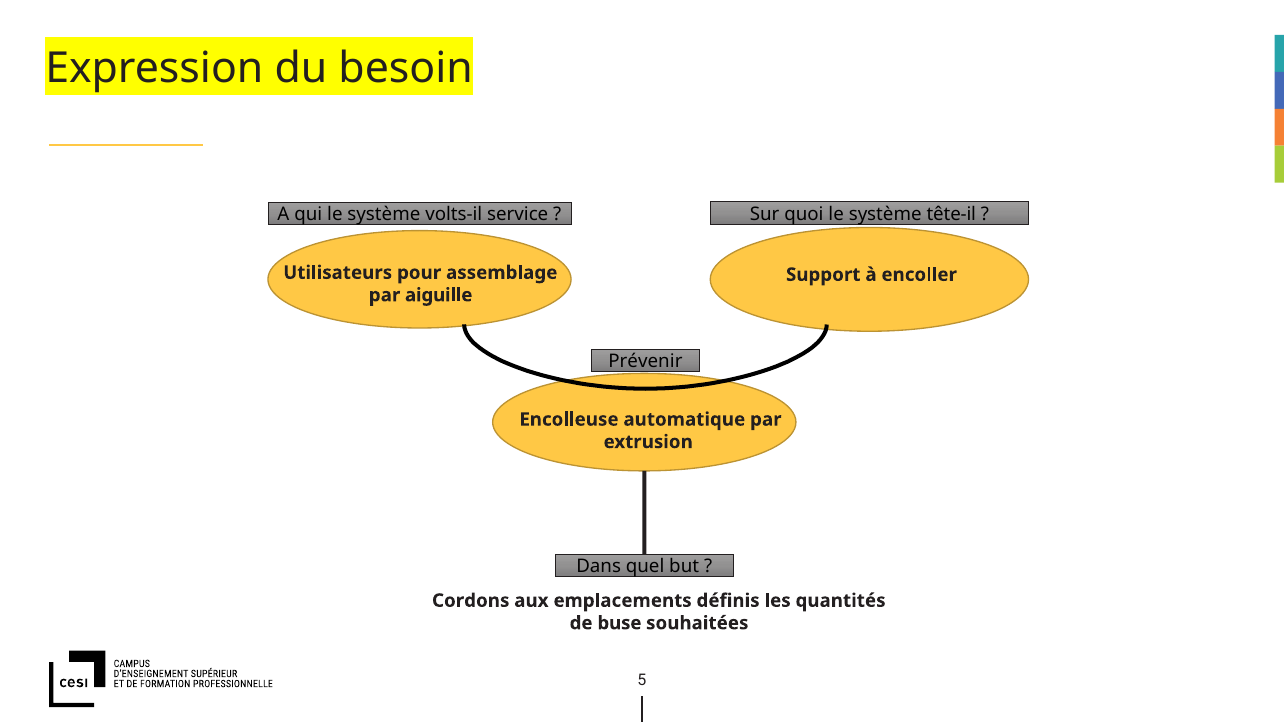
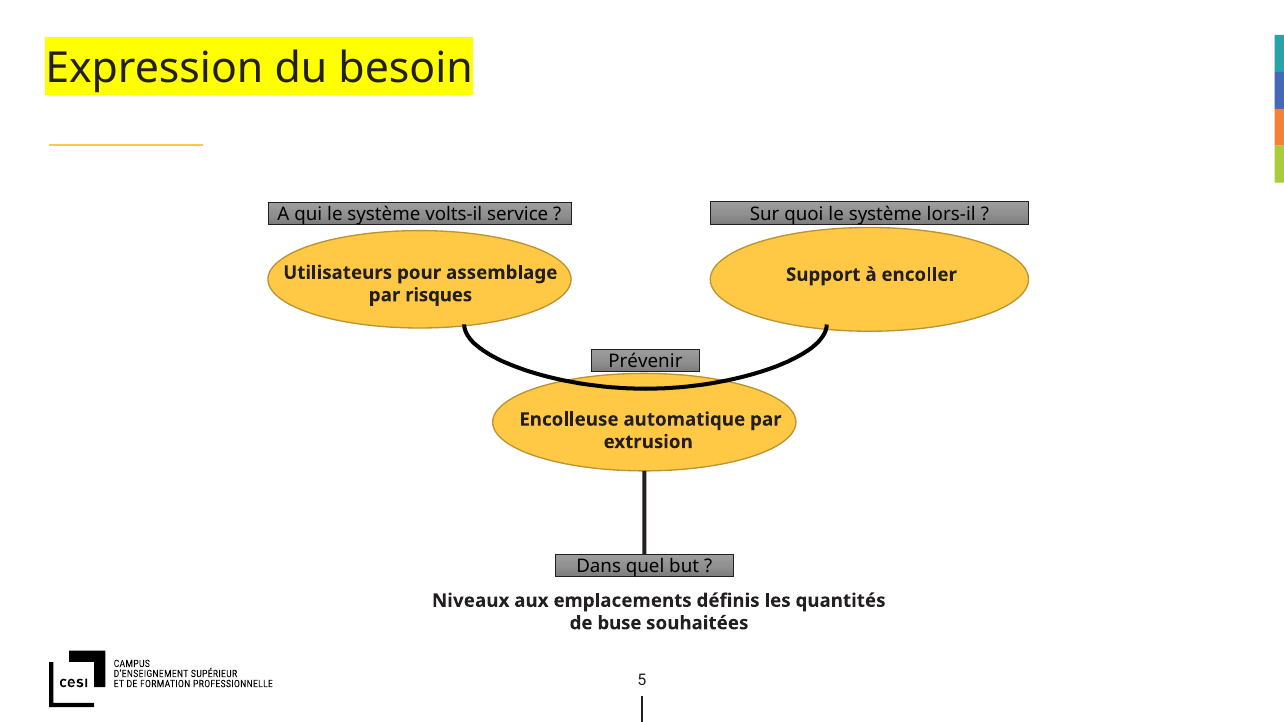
tête-il: tête-il -> lors-il
aiguille: aiguille -> risques
Cordons: Cordons -> Niveaux
